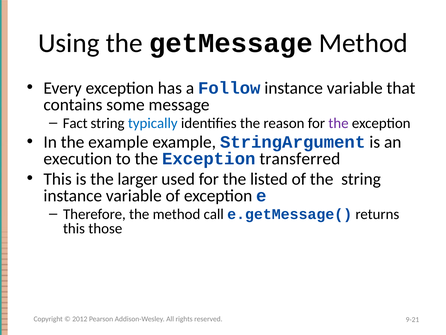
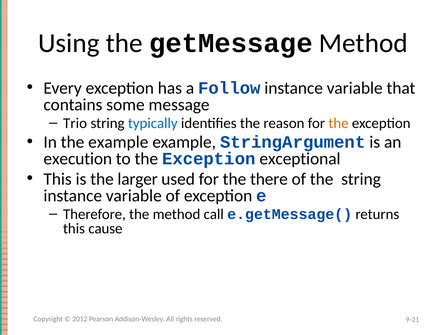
Fact: Fact -> Trio
the at (338, 123) colour: purple -> orange
transferred: transferred -> exceptional
listed: listed -> there
those: those -> cause
